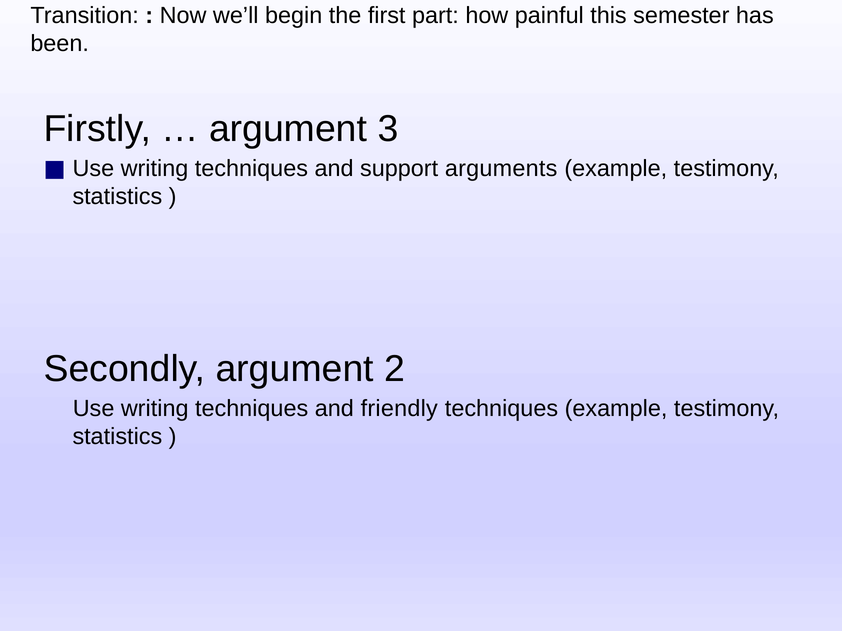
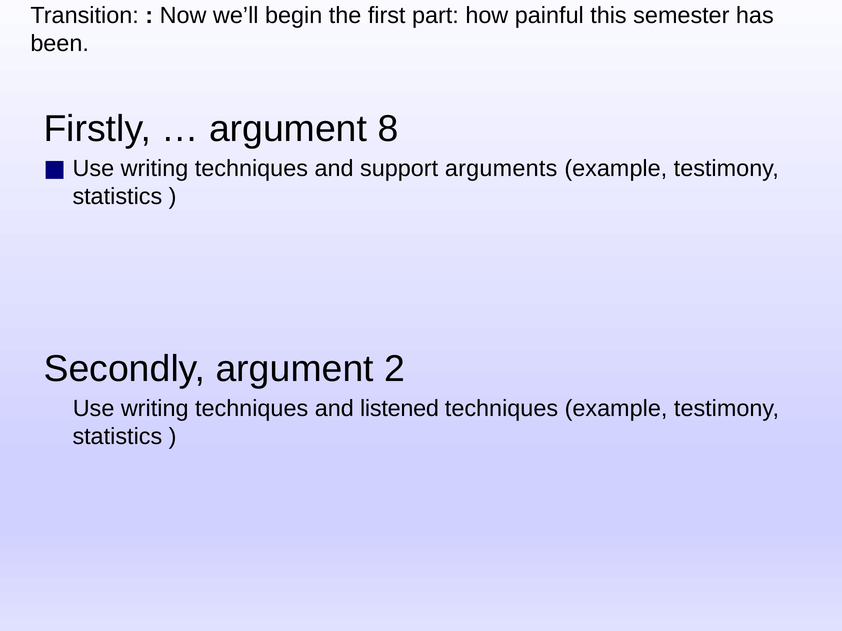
3: 3 -> 8
friendly: friendly -> listened
